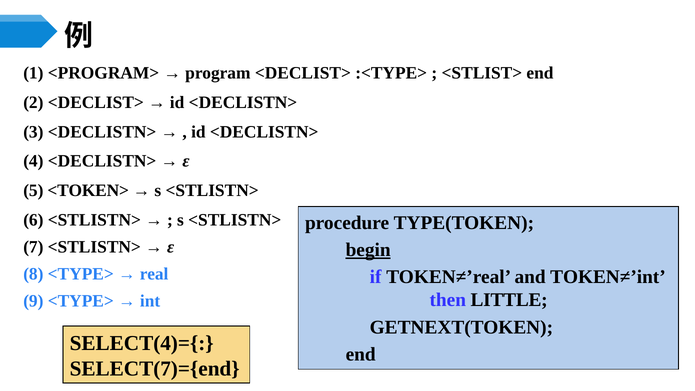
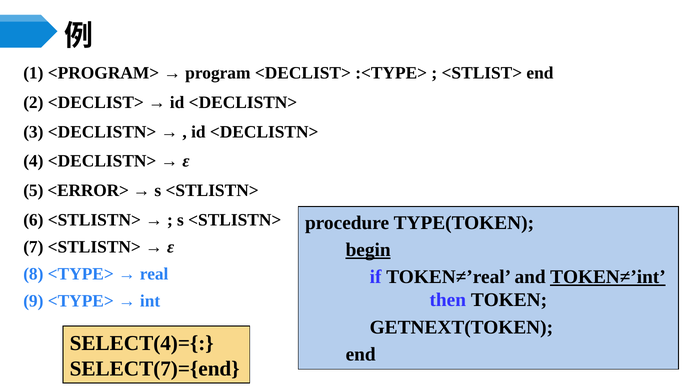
<TOKEN>: <TOKEN> -> <ERROR>
TOKEN≠’int underline: none -> present
LITTLE: LITTLE -> TOKEN
